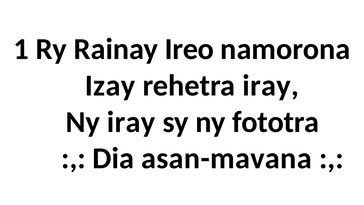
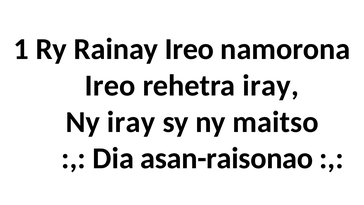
Izay at (110, 85): Izay -> Ireo
fototra: fototra -> maitso
asan-mavana: asan-mavana -> asan-raisonao
